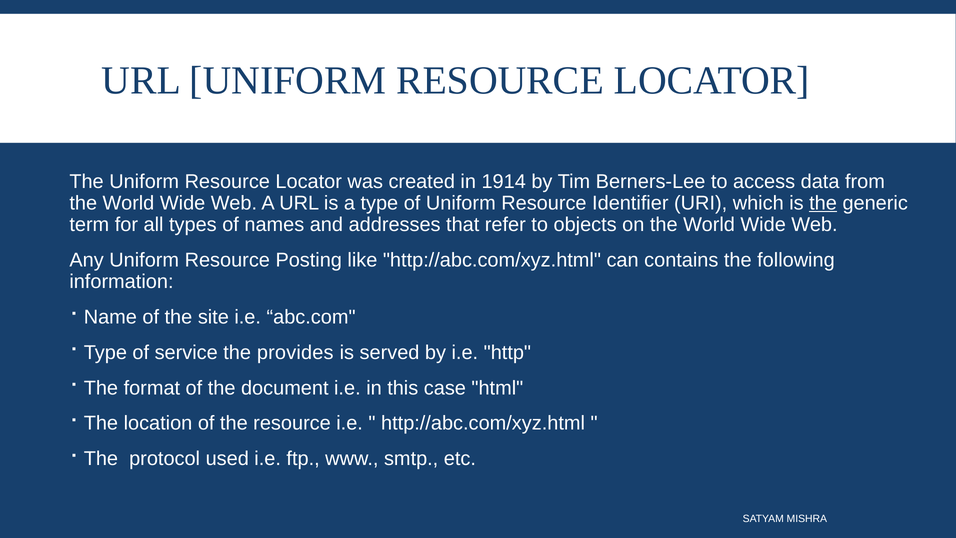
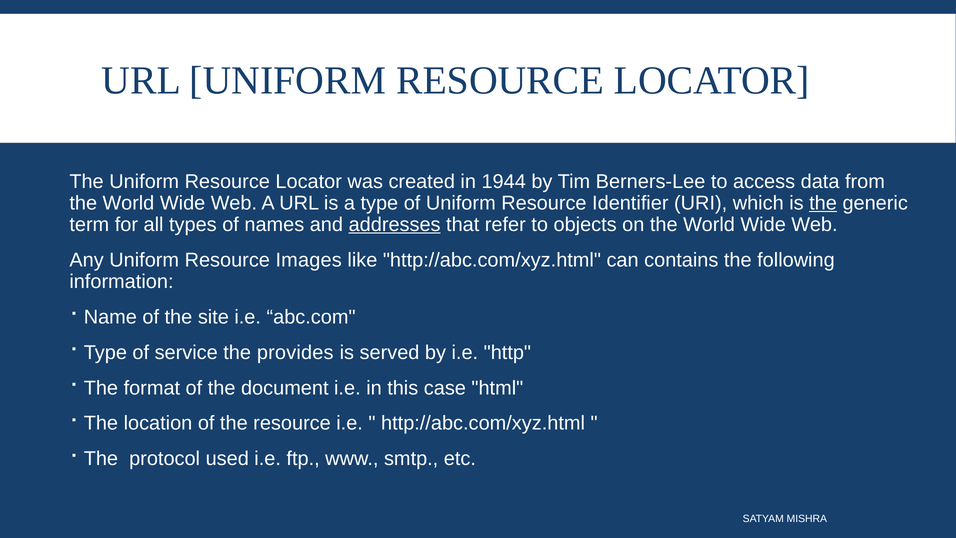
1914: 1914 -> 1944
addresses underline: none -> present
Posting: Posting -> Images
